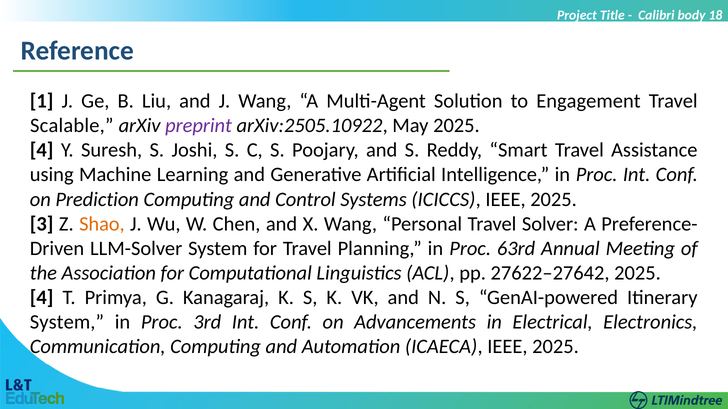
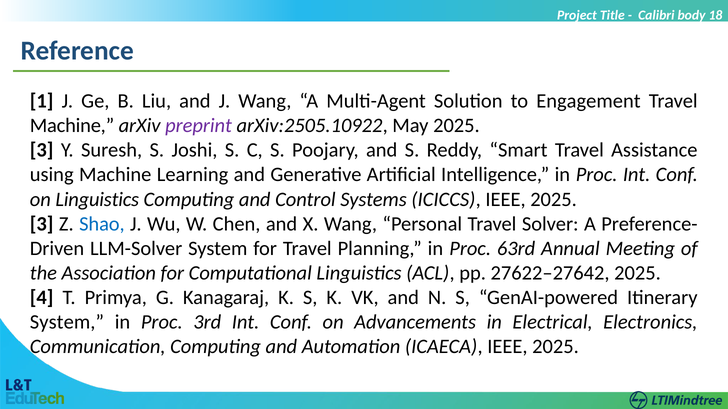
Scalable at (72, 126): Scalable -> Machine
4 at (42, 150): 4 -> 3
on Prediction: Prediction -> Linguistics
Shao colour: orange -> blue
